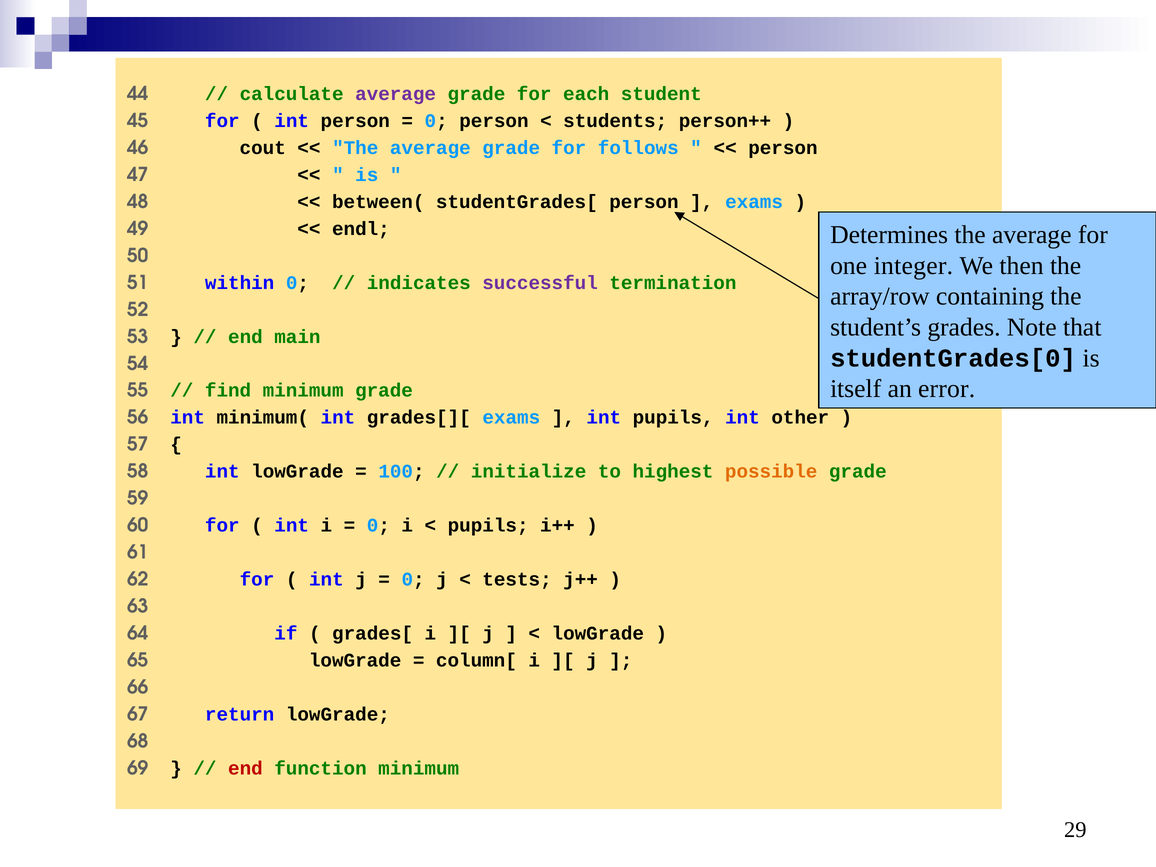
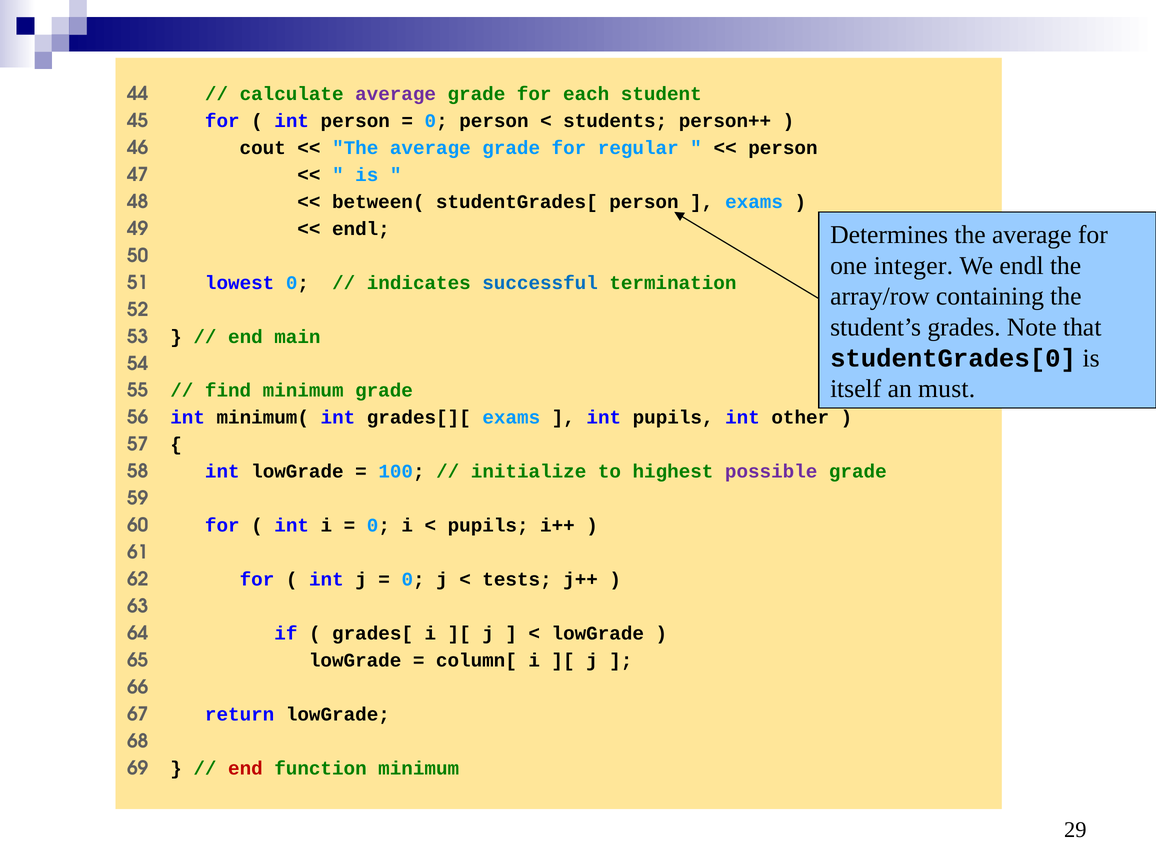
follows: follows -> regular
We then: then -> endl
within: within -> lowest
successful colour: purple -> blue
error: error -> must
possible colour: orange -> purple
